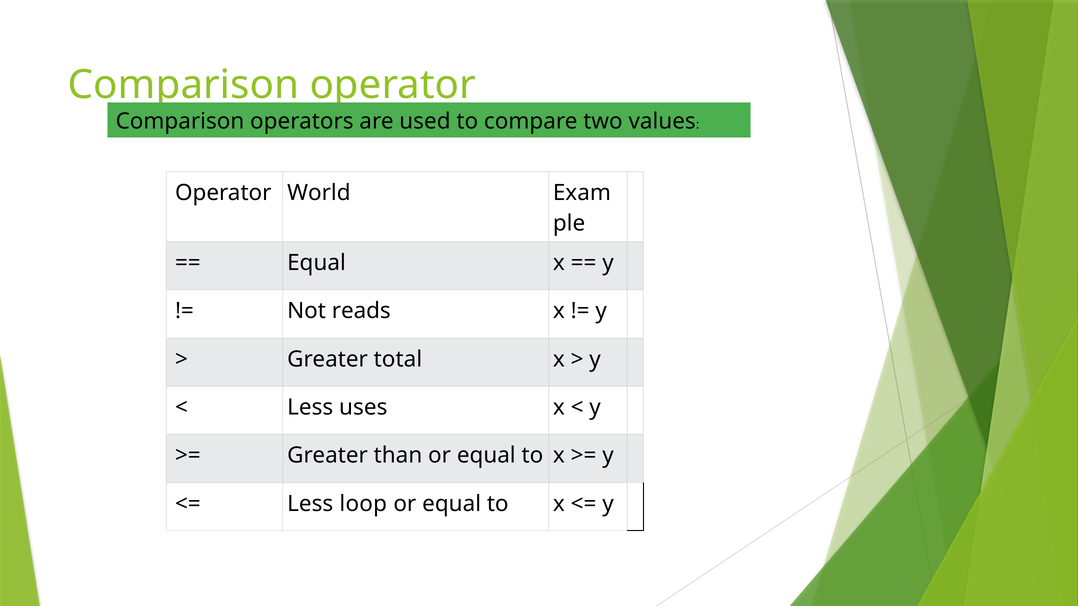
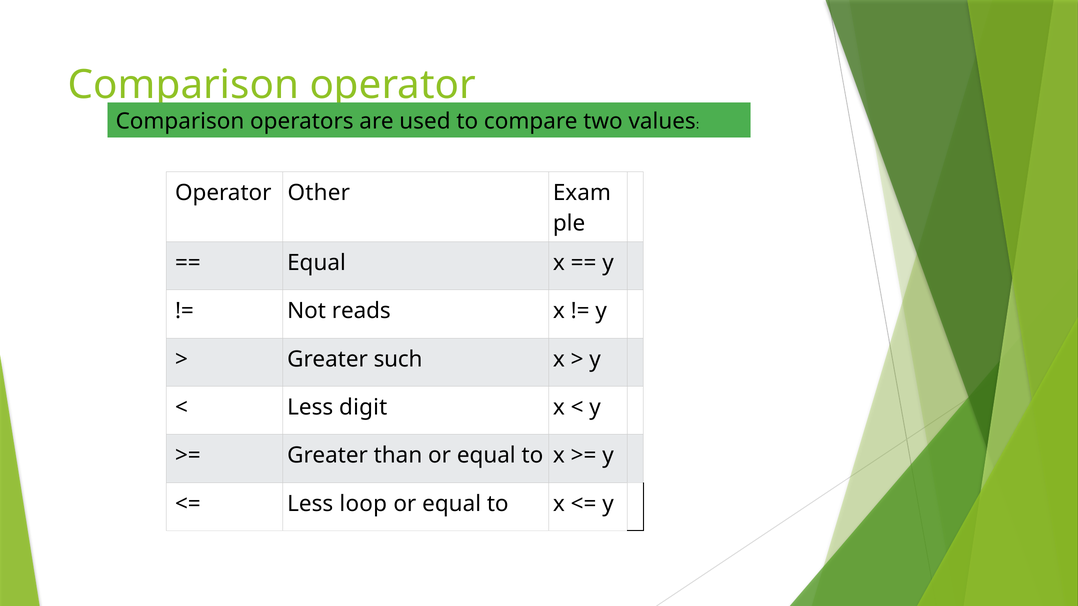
World: World -> Other
total: total -> such
uses: uses -> digit
